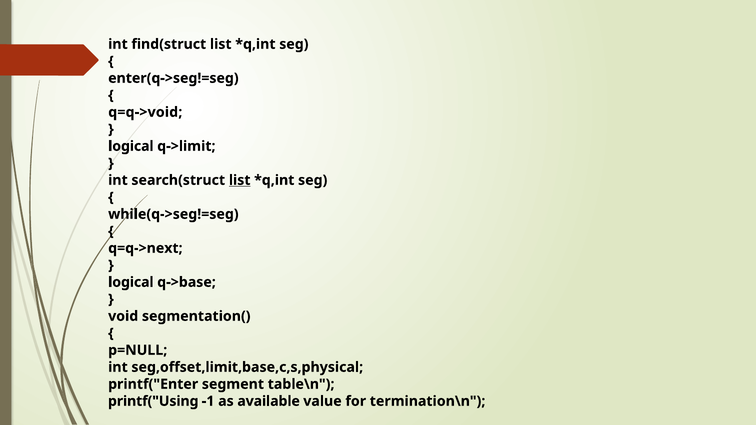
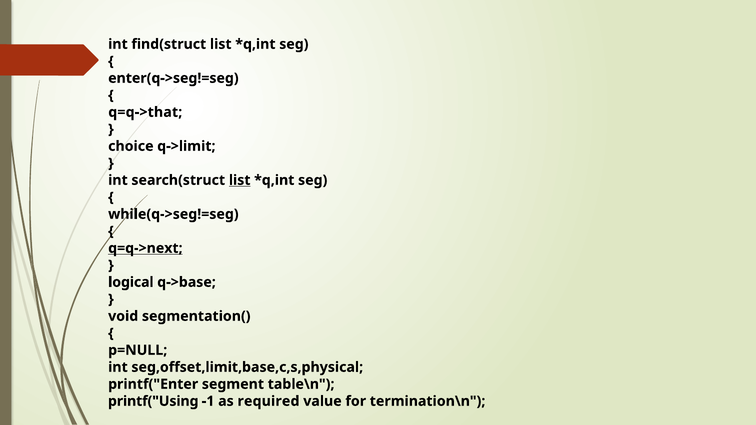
q=q->void: q=q->void -> q=q->that
logical at (131, 146): logical -> choice
q=q->next underline: none -> present
available: available -> required
